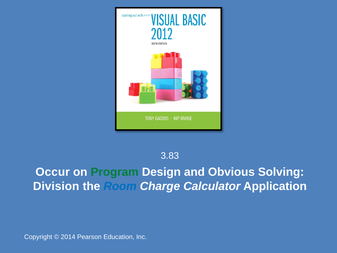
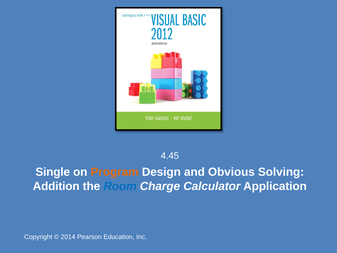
3.83: 3.83 -> 4.45
Occur: Occur -> Single
Program colour: green -> orange
Division: Division -> Addition
